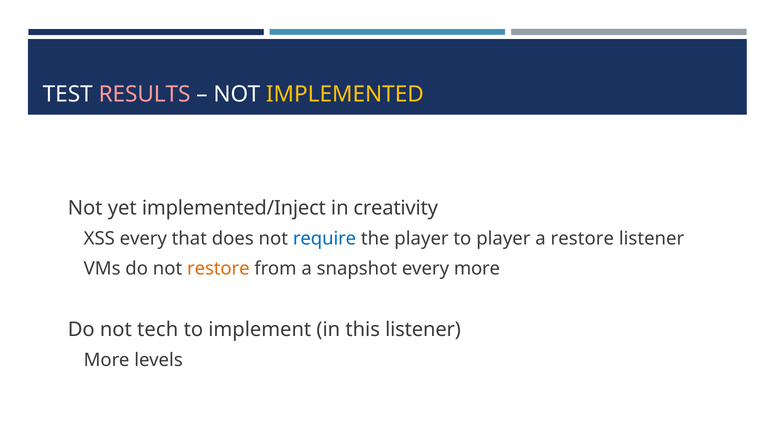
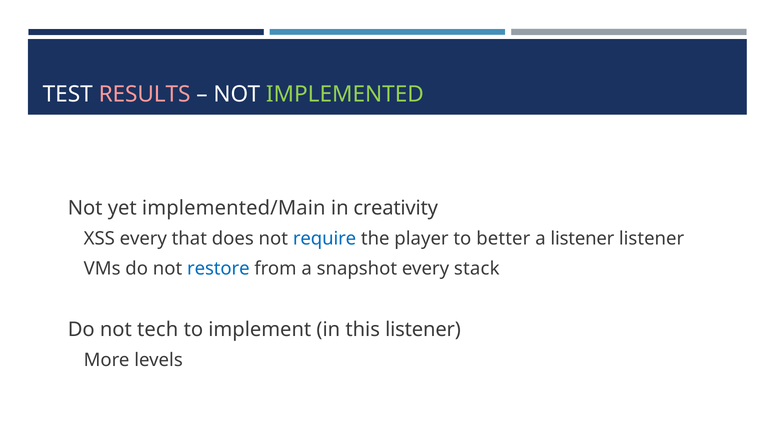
IMPLEMENTED colour: yellow -> light green
implemented/Inject: implemented/Inject -> implemented/Main
to player: player -> better
a restore: restore -> listener
restore at (218, 268) colour: orange -> blue
every more: more -> stack
